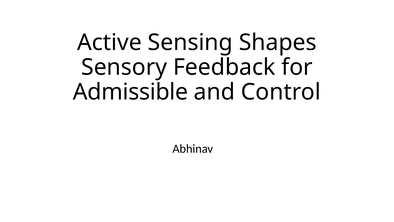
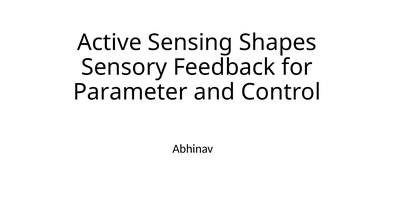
Admissible: Admissible -> Parameter
